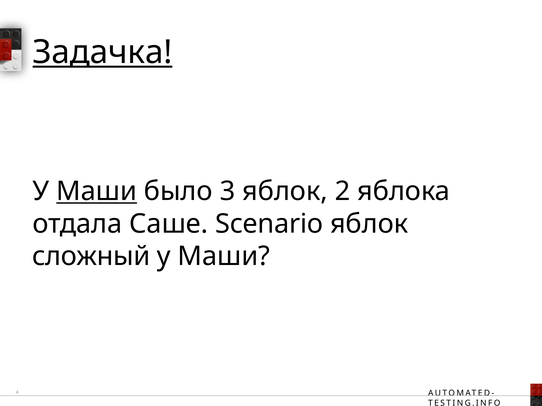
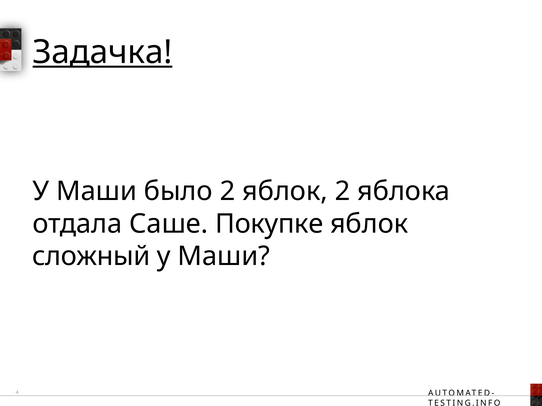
Маши at (97, 192) underline: present -> none
было 3: 3 -> 2
Scenario: Scenario -> Покупке
